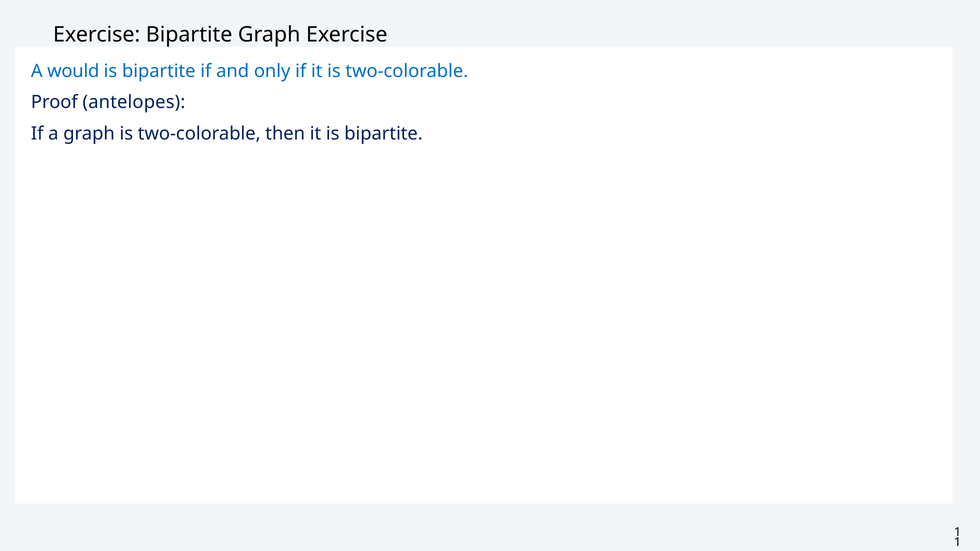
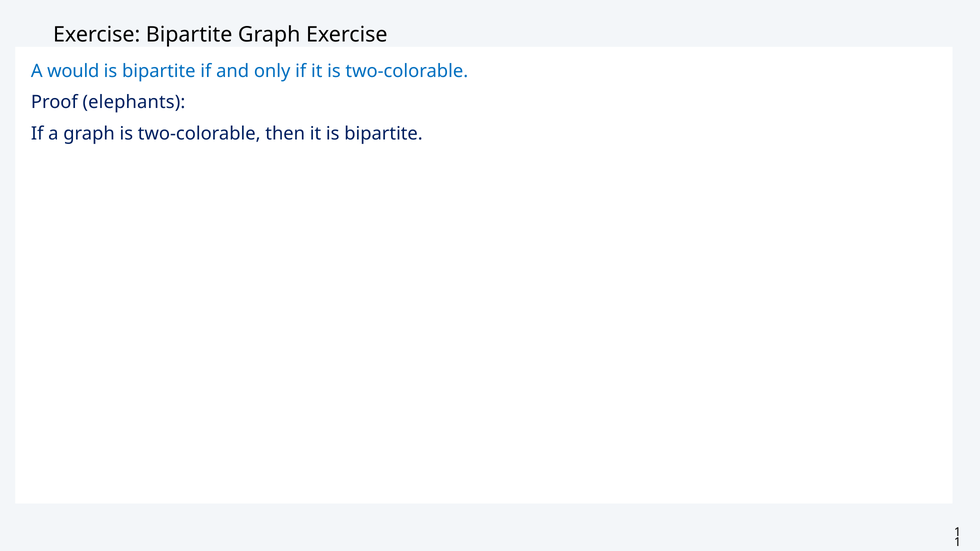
antelopes: antelopes -> elephants
